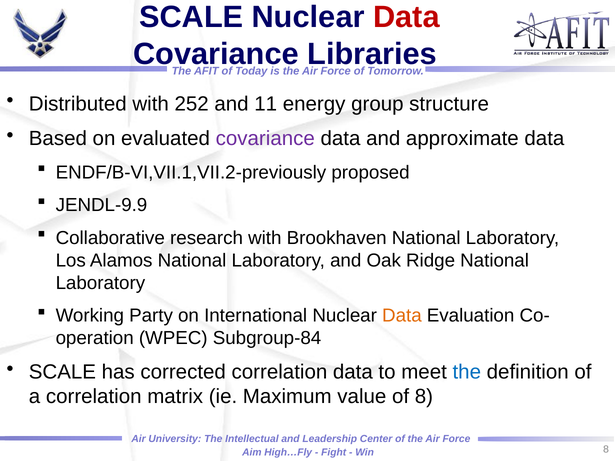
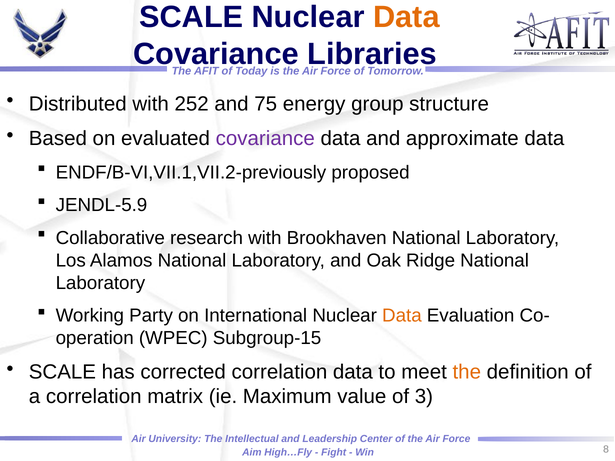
Data at (406, 17) colour: red -> orange
11: 11 -> 75
JENDL-9.9: JENDL-9.9 -> JENDL-5.9
Subgroup-84: Subgroup-84 -> Subgroup-15
the at (467, 372) colour: blue -> orange
of 8: 8 -> 3
